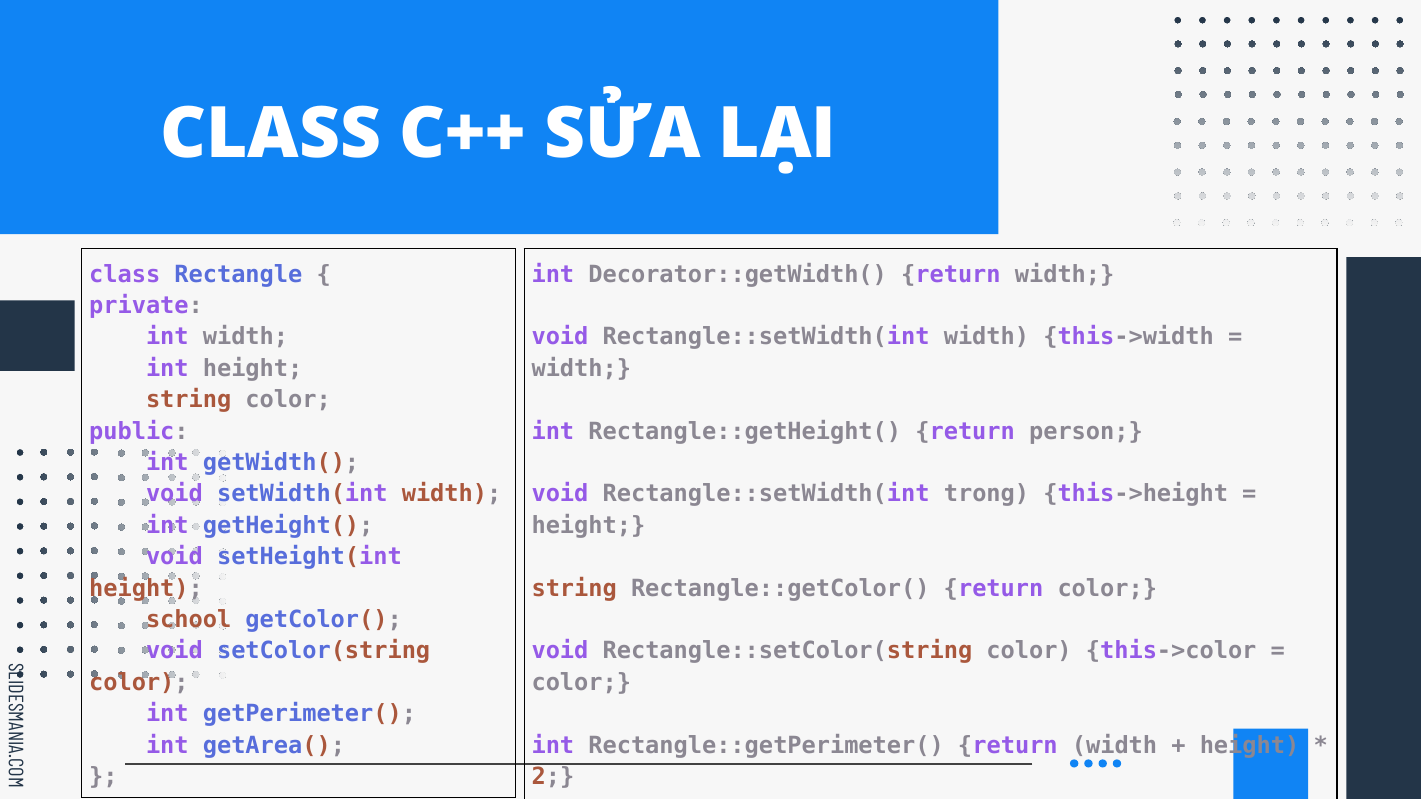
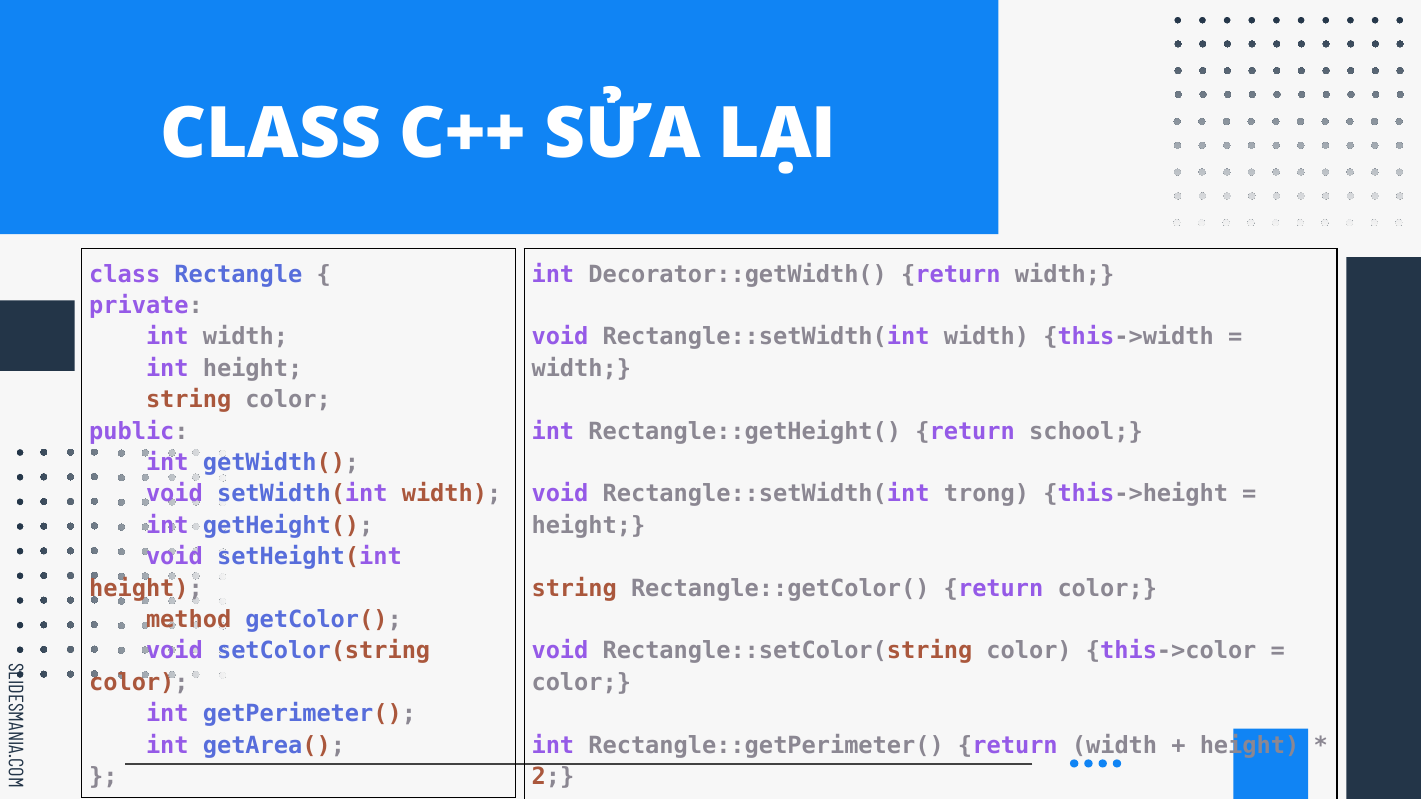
person: person -> school
school: school -> method
